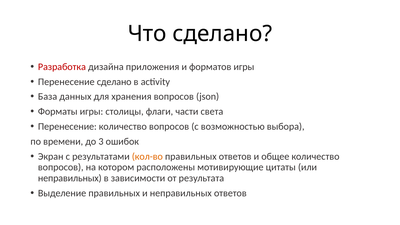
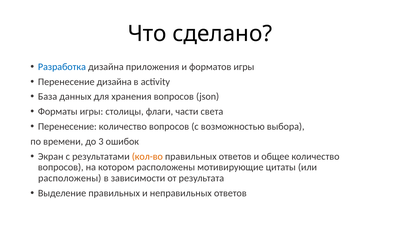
Разработка colour: red -> blue
Перенесение сделано: сделано -> дизайна
неправильных at (70, 178): неправильных -> расположены
